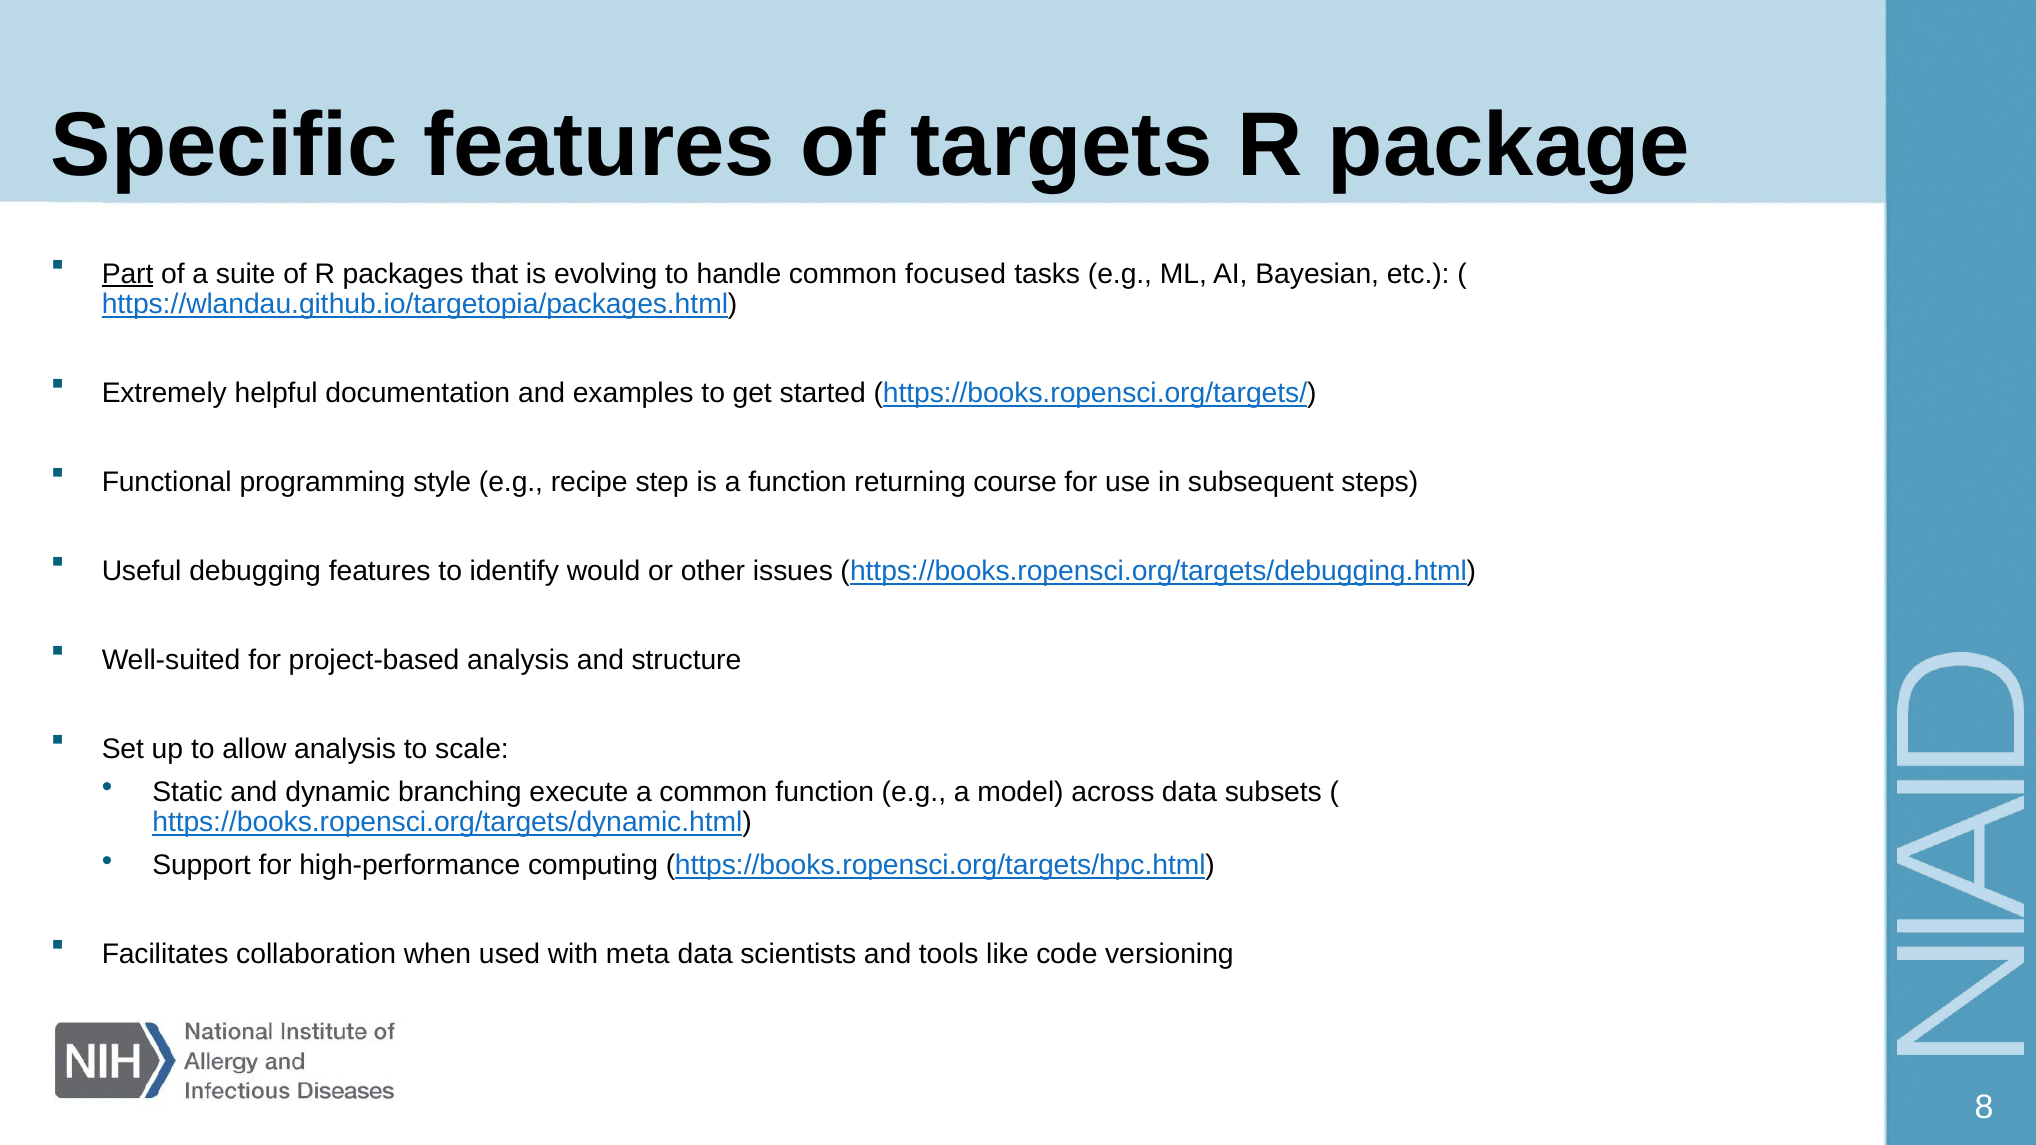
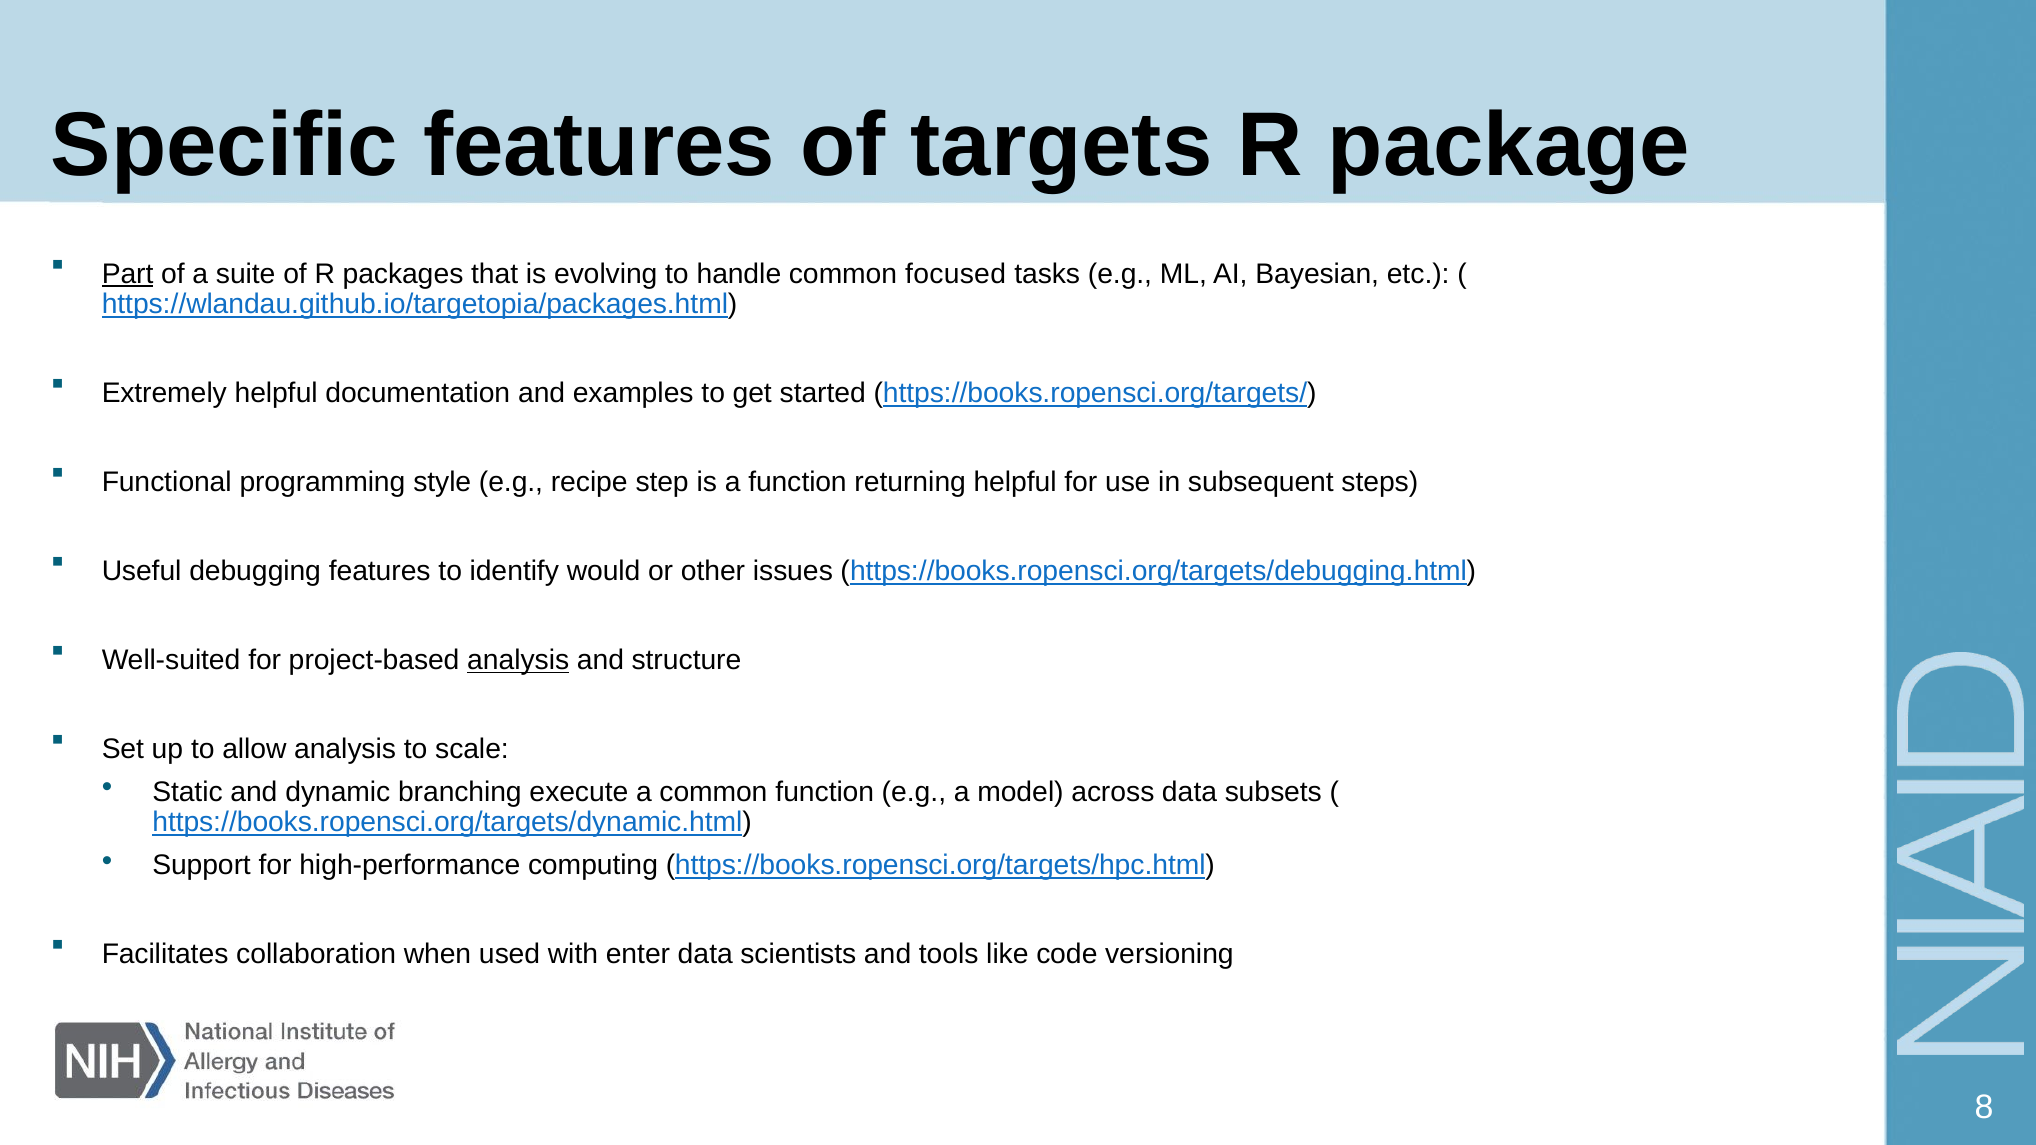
returning course: course -> helpful
analysis at (518, 660) underline: none -> present
meta: meta -> enter
